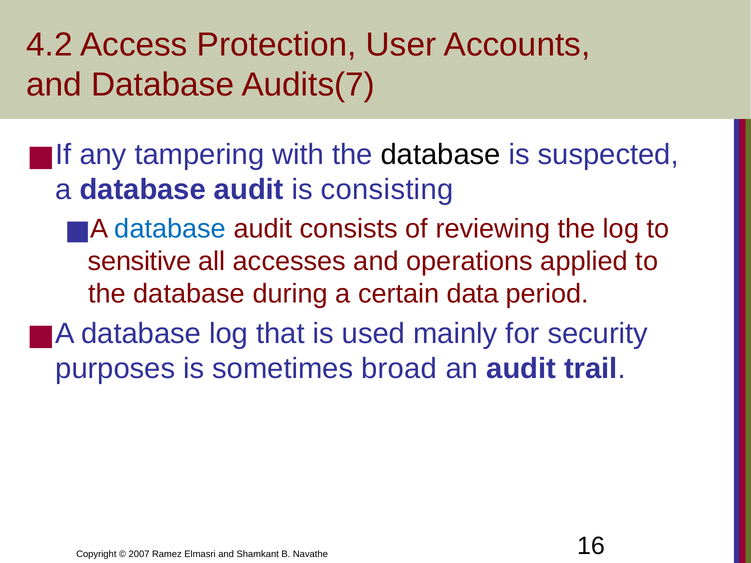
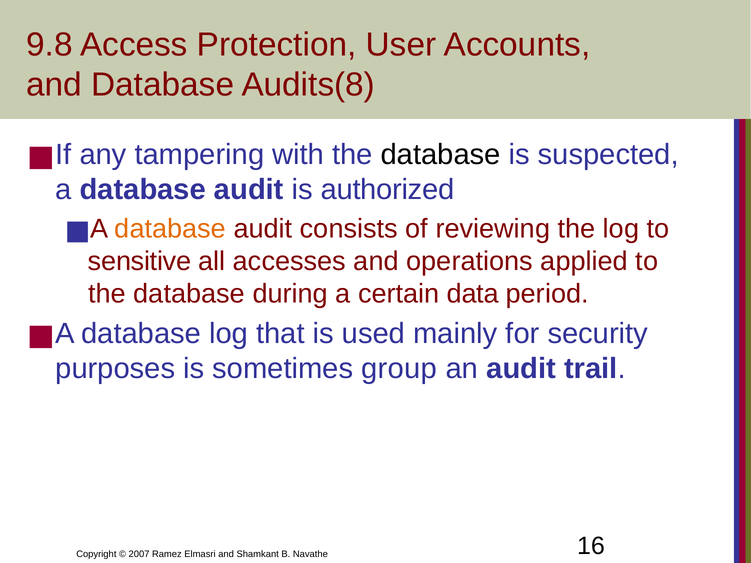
4.2: 4.2 -> 9.8
Audits(7: Audits(7 -> Audits(8
consisting: consisting -> authorized
database at (170, 229) colour: blue -> orange
broad: broad -> group
